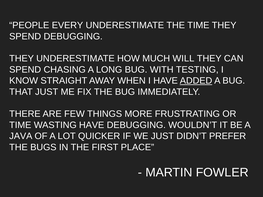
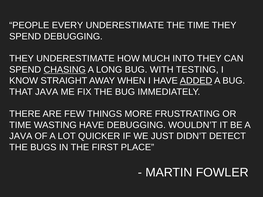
WILL: WILL -> INTO
CHASING underline: none -> present
THAT JUST: JUST -> JAVA
PREFER: PREFER -> DETECT
